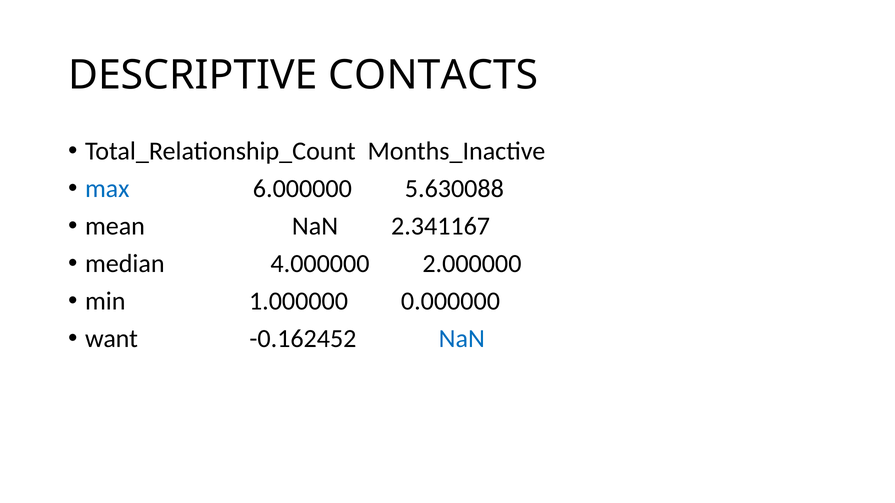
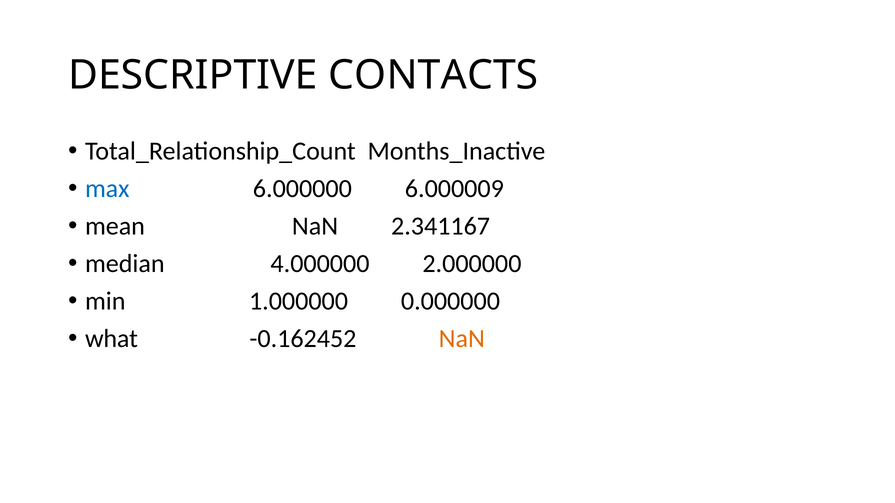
5.630088: 5.630088 -> 6.000009
want: want -> what
NaN at (462, 339) colour: blue -> orange
